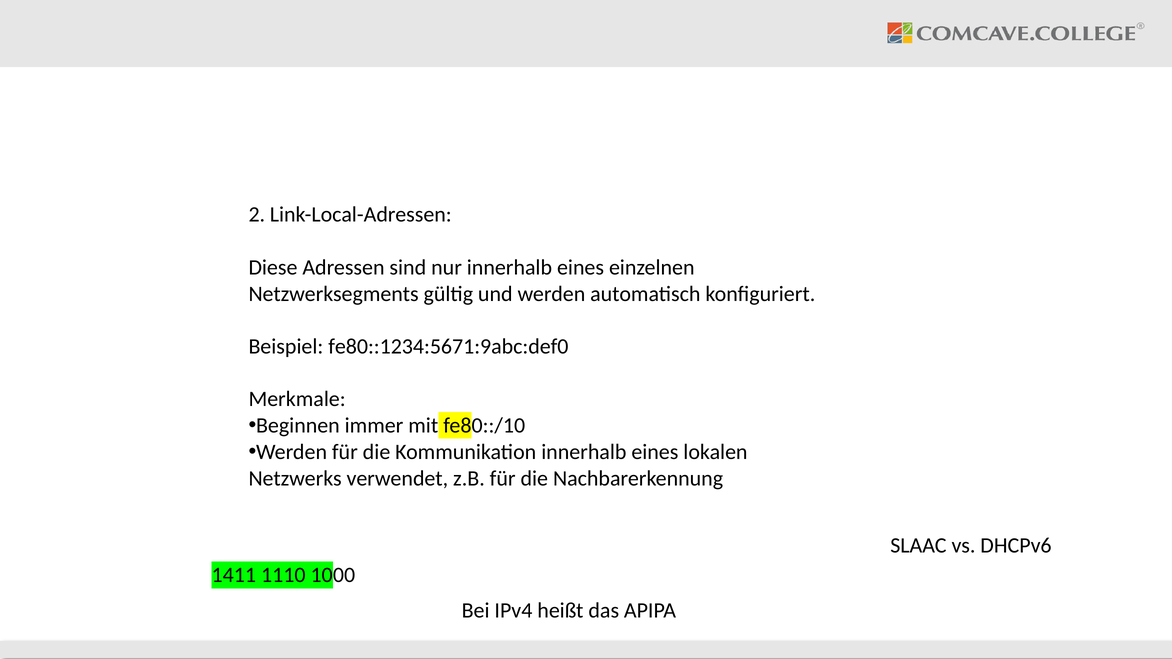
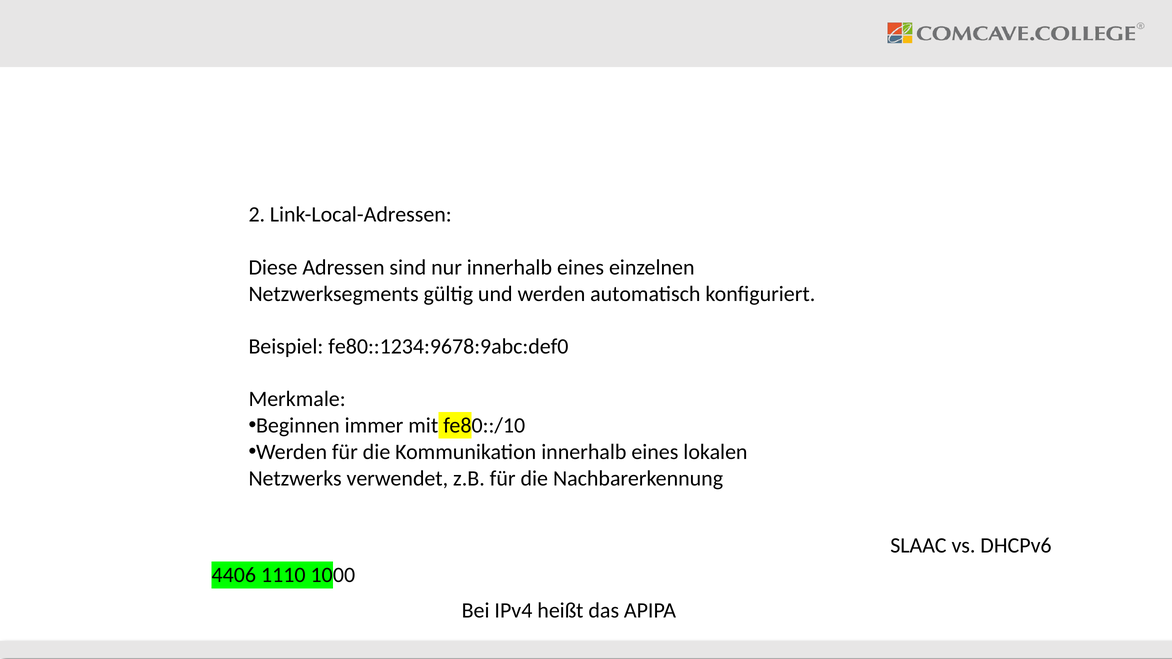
fe80::1234:5671:9abc:def0: fe80::1234:5671:9abc:def0 -> fe80::1234:9678:9abc:def0
1411: 1411 -> 4406
